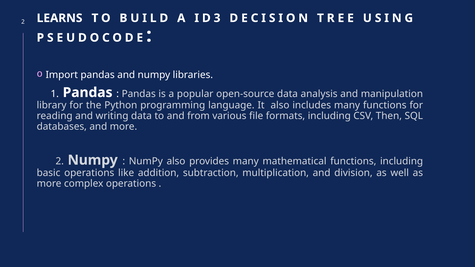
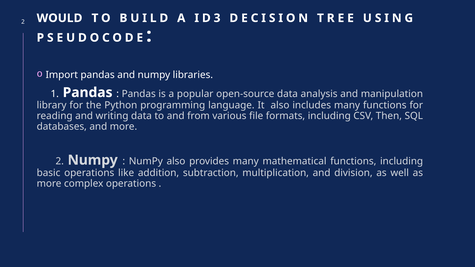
LEARNS: LEARNS -> WOULD
